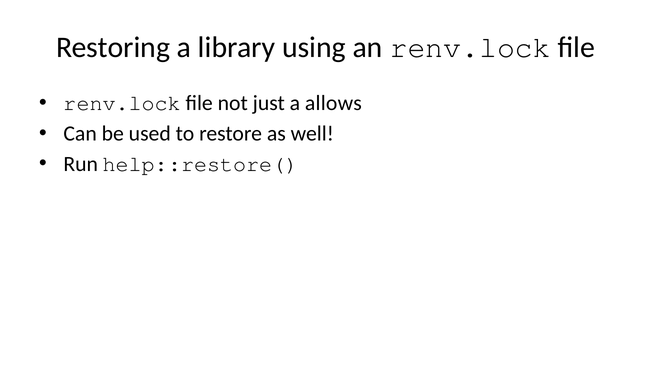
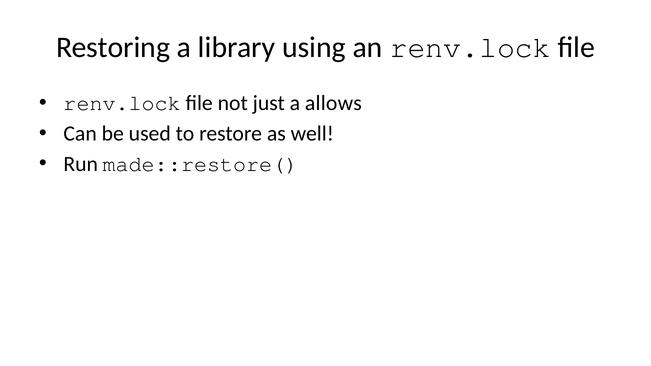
help::restore(: help::restore( -> made::restore(
